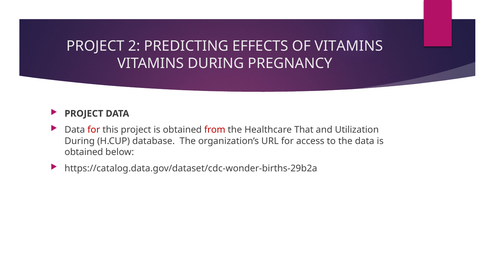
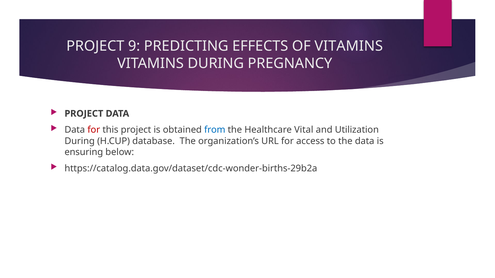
2: 2 -> 9
from colour: red -> blue
That: That -> Vital
obtained at (84, 152): obtained -> ensuring
